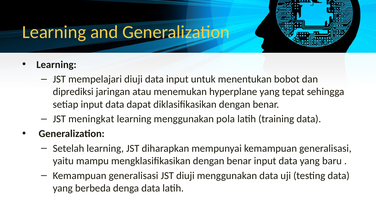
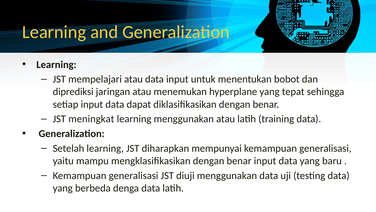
mempelajari diuji: diuji -> atau
menggunakan pola: pola -> atau
